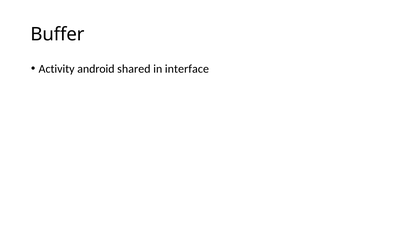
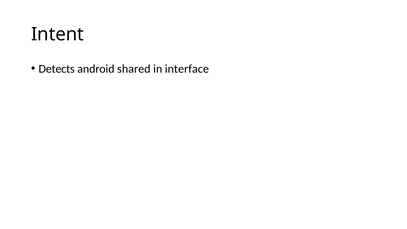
Buffer: Buffer -> Intent
Activity: Activity -> Detects
